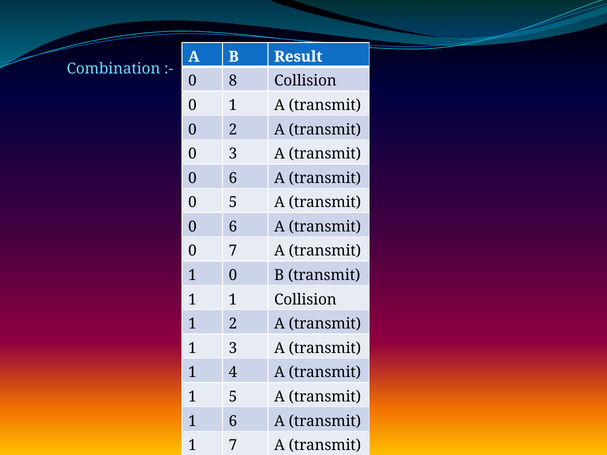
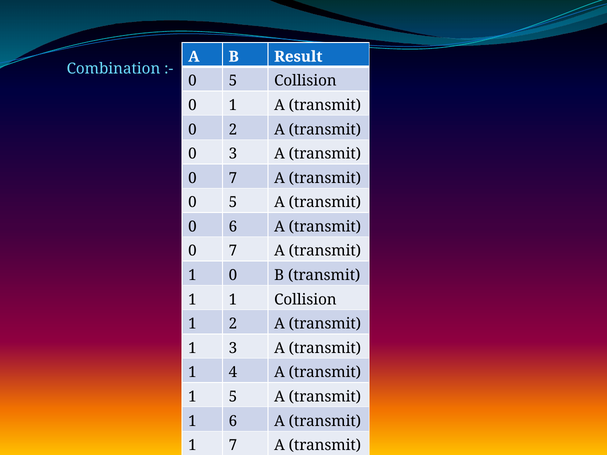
8 at (233, 81): 8 -> 5
6 at (233, 178): 6 -> 7
